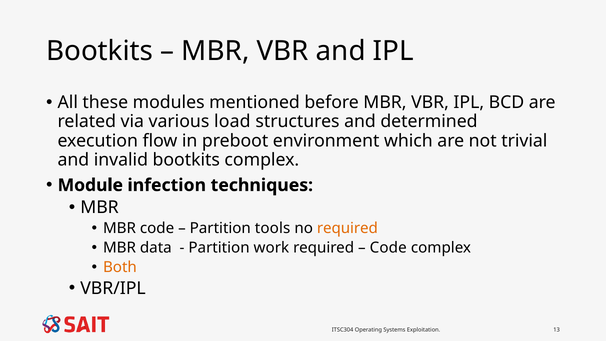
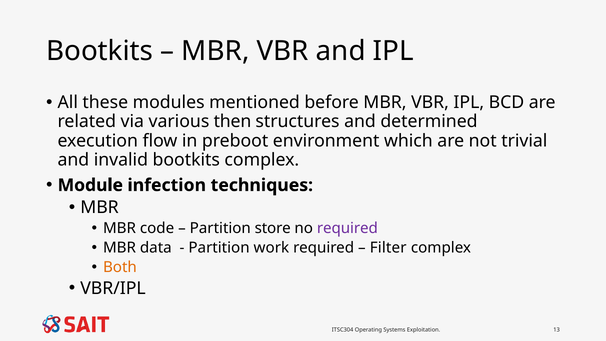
load: load -> then
tools: tools -> store
required at (347, 228) colour: orange -> purple
Code at (388, 248): Code -> Filter
